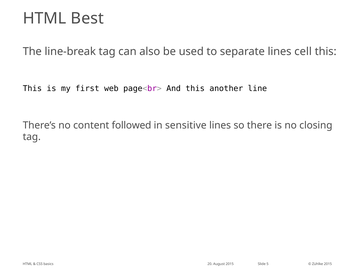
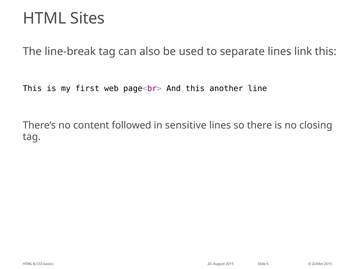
Best: Best -> Sites
cell: cell -> link
